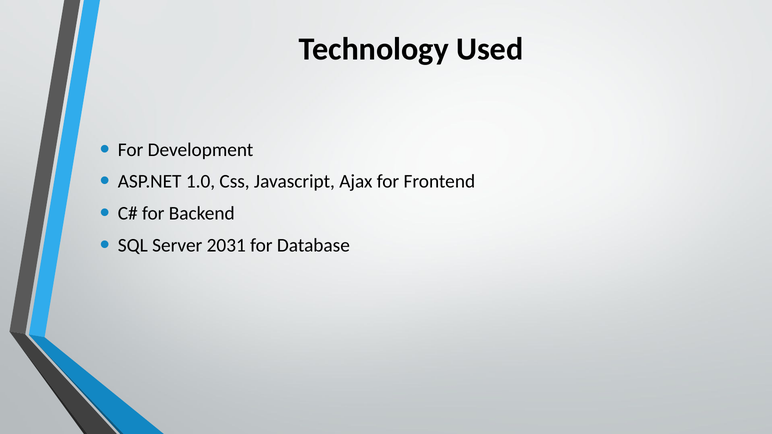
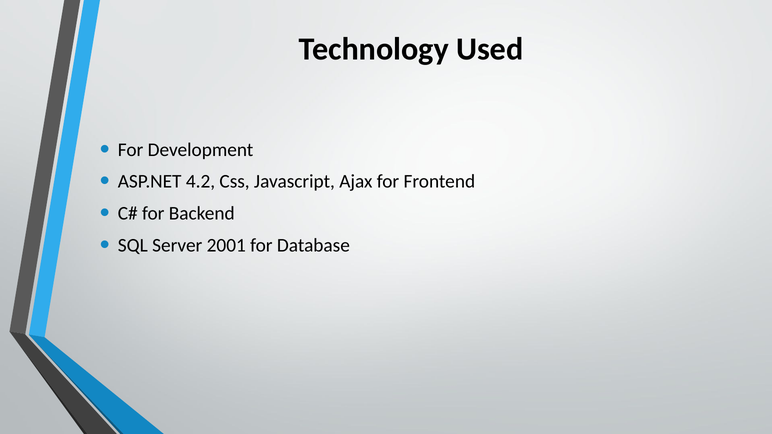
1.0: 1.0 -> 4.2
2031: 2031 -> 2001
